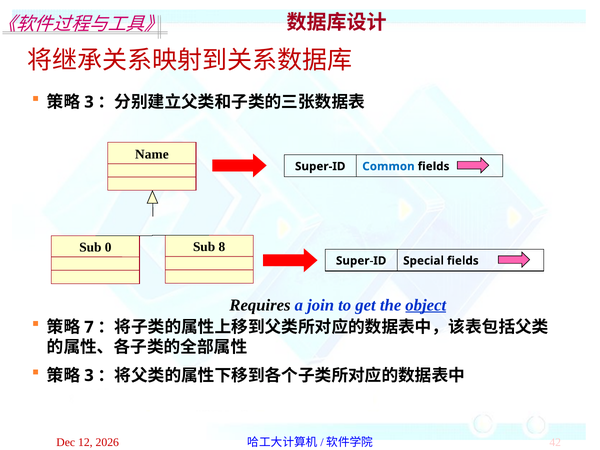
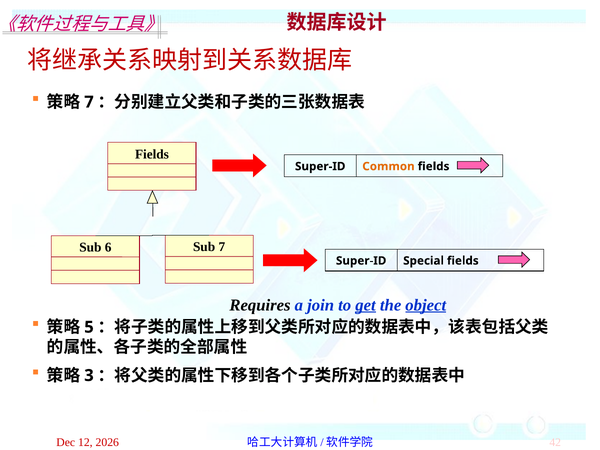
3 at (89, 102): 3 -> 7
Name at (152, 154): Name -> Fields
Common colour: blue -> orange
0: 0 -> 6
Sub 8: 8 -> 7
get underline: none -> present
7: 7 -> 5
